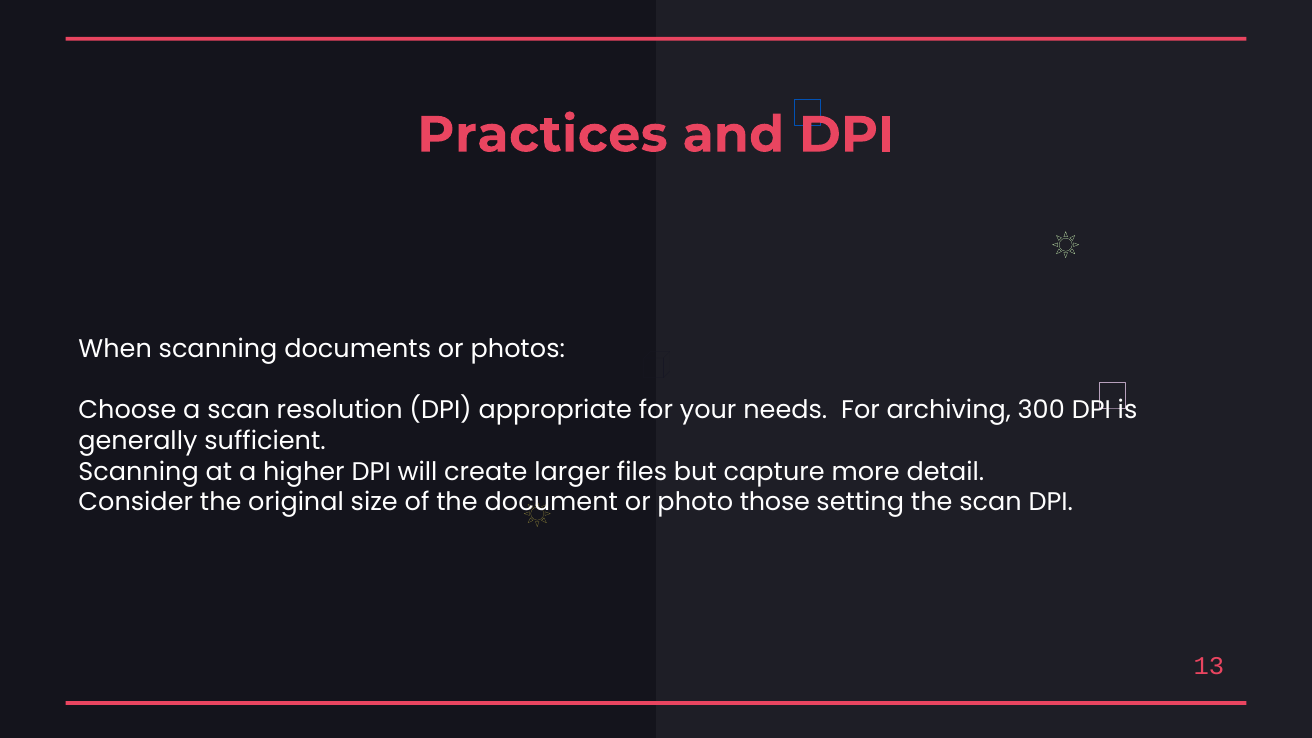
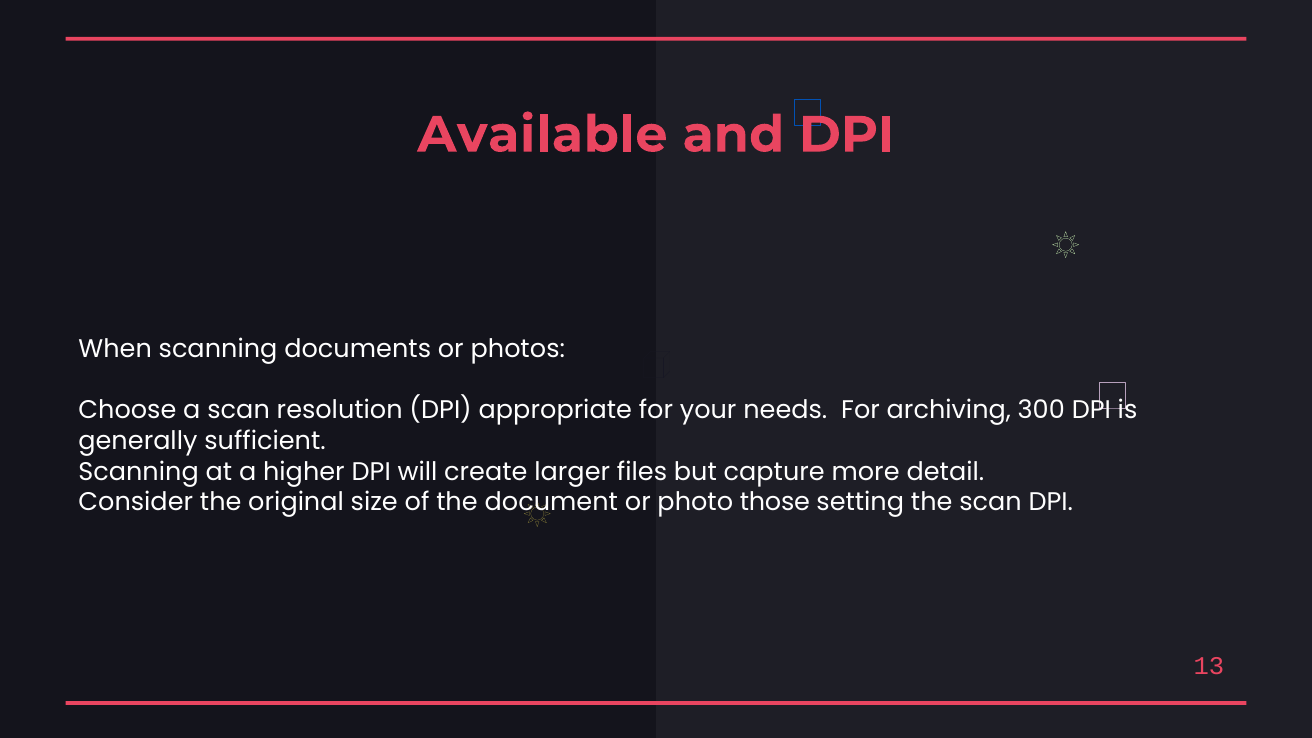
Practices: Practices -> Available
